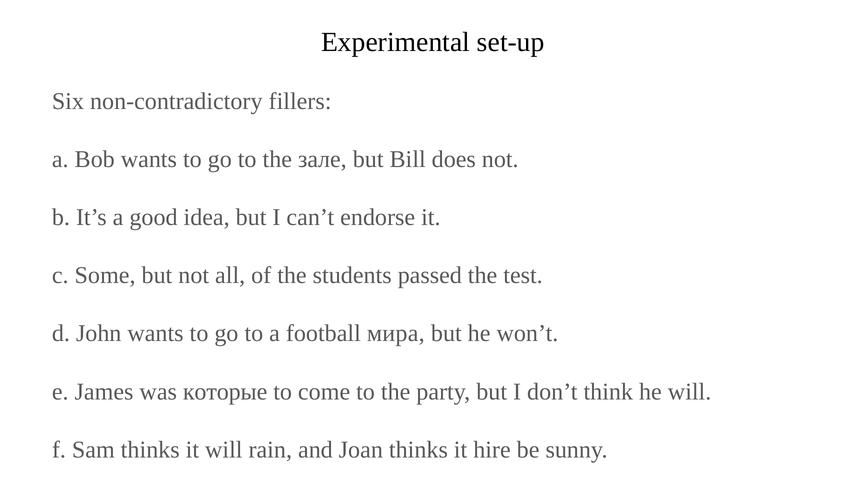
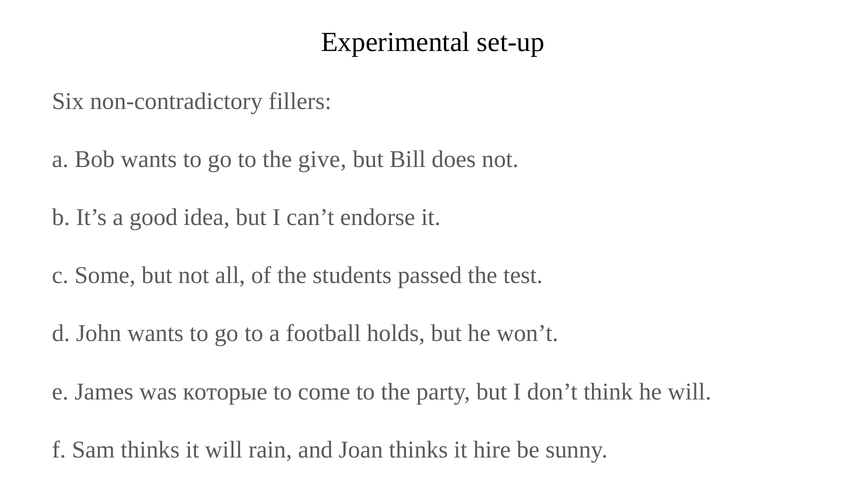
зале: зале -> give
мира: мира -> holds
